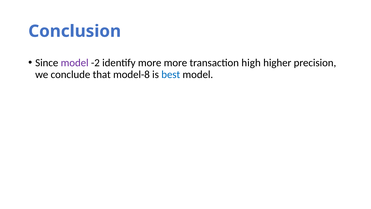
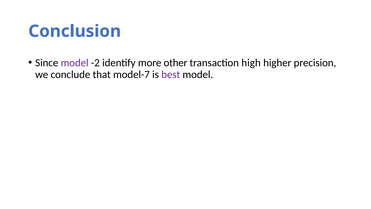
more more: more -> other
model-8: model-8 -> model-7
best colour: blue -> purple
